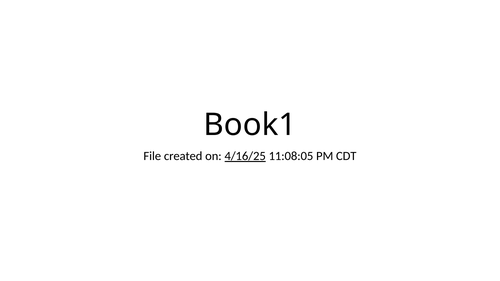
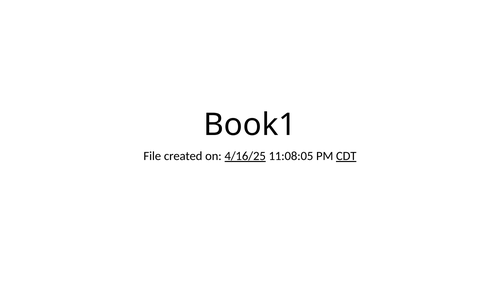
CDT underline: none -> present
